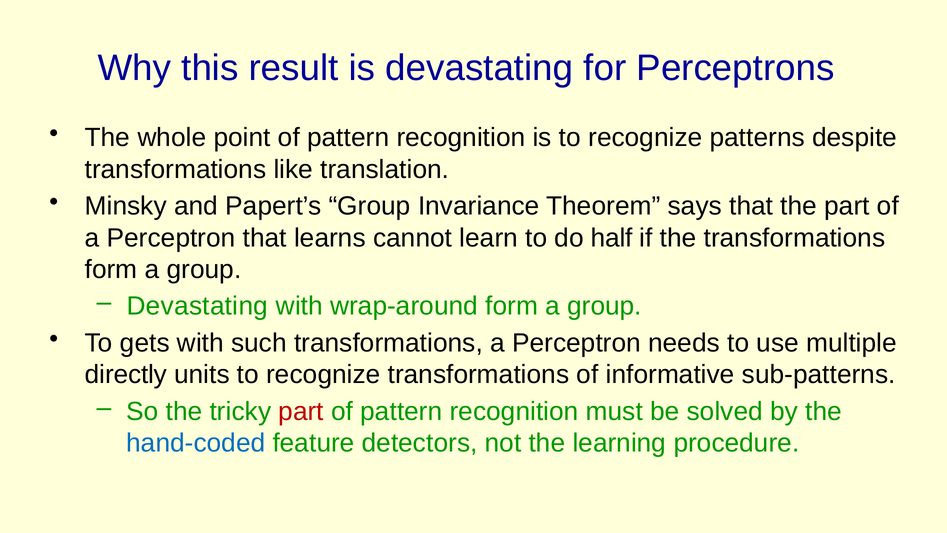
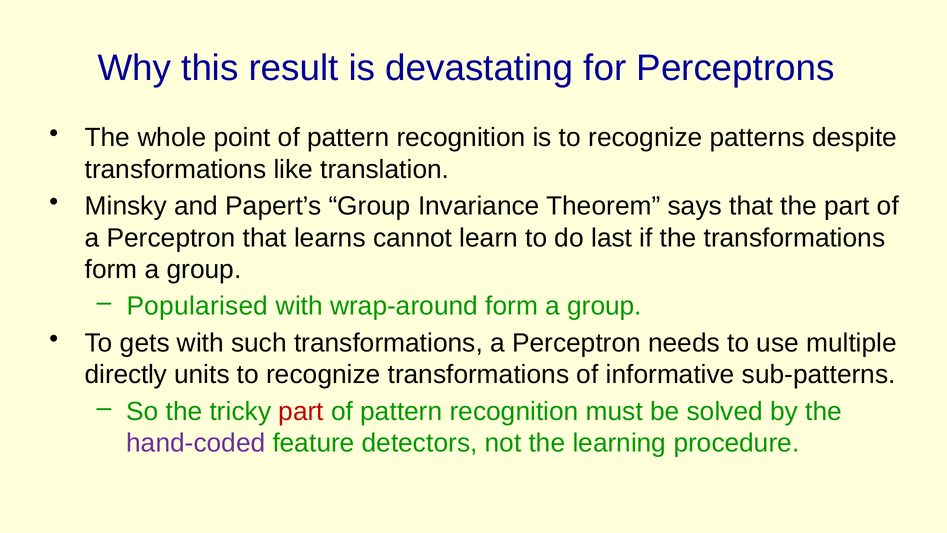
half: half -> last
Devastating at (197, 306): Devastating -> Popularised
hand-coded colour: blue -> purple
